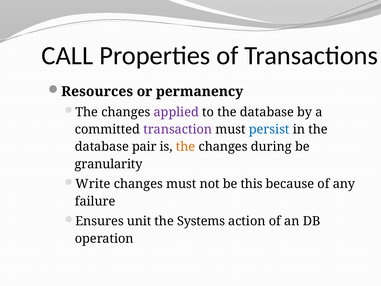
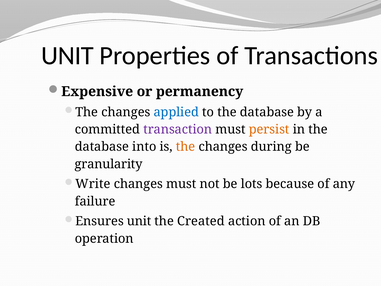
CALL at (67, 56): CALL -> UNIT
Resources: Resources -> Expensive
applied colour: purple -> blue
persist colour: blue -> orange
pair: pair -> into
this: this -> lots
Systems: Systems -> Created
